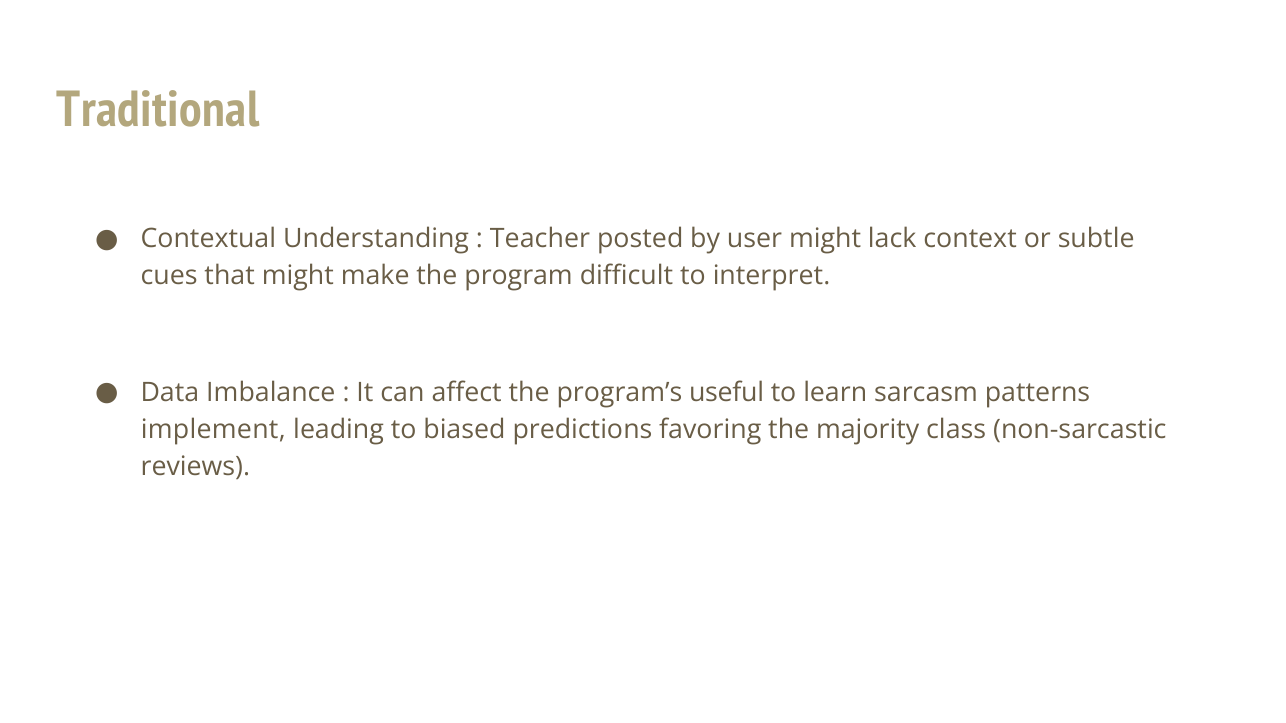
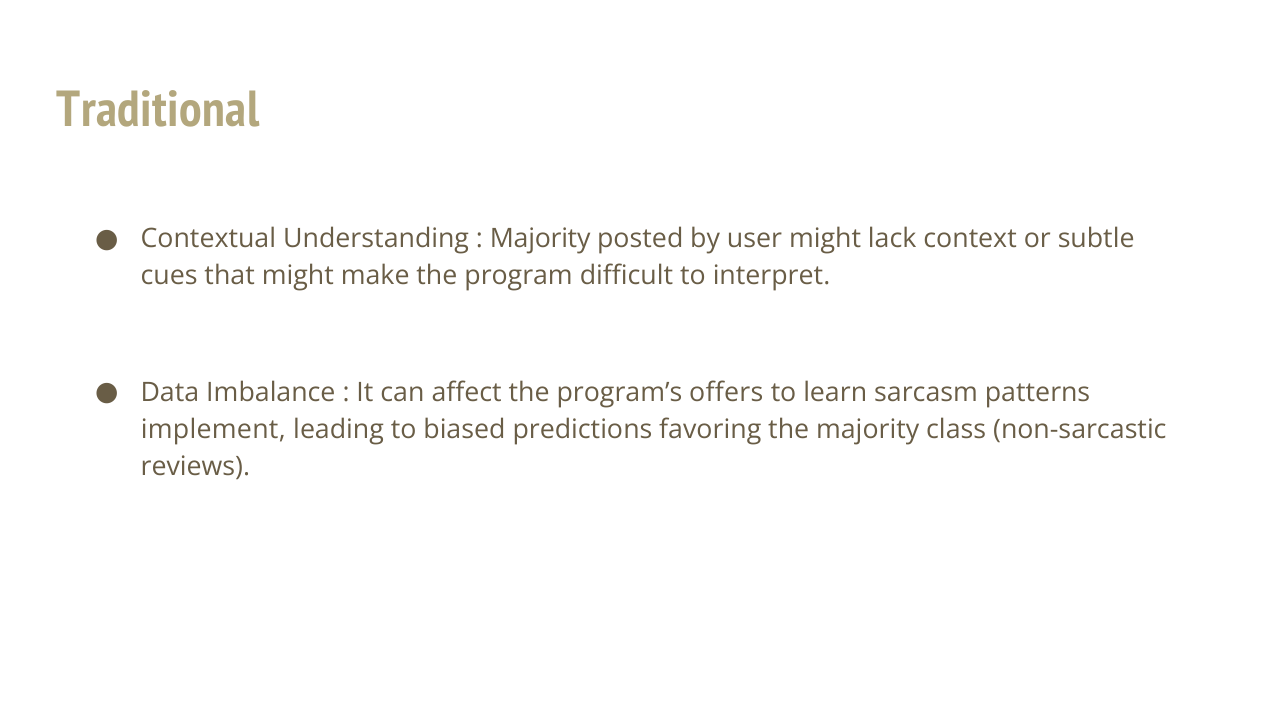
Teacher at (540, 239): Teacher -> Majority
useful: useful -> offers
